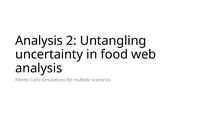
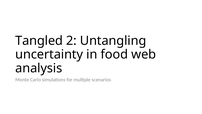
Analysis at (39, 41): Analysis -> Tangled
